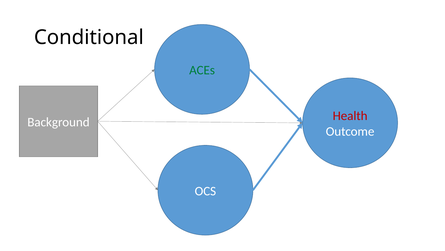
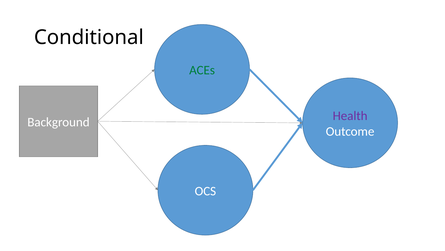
Health colour: red -> purple
